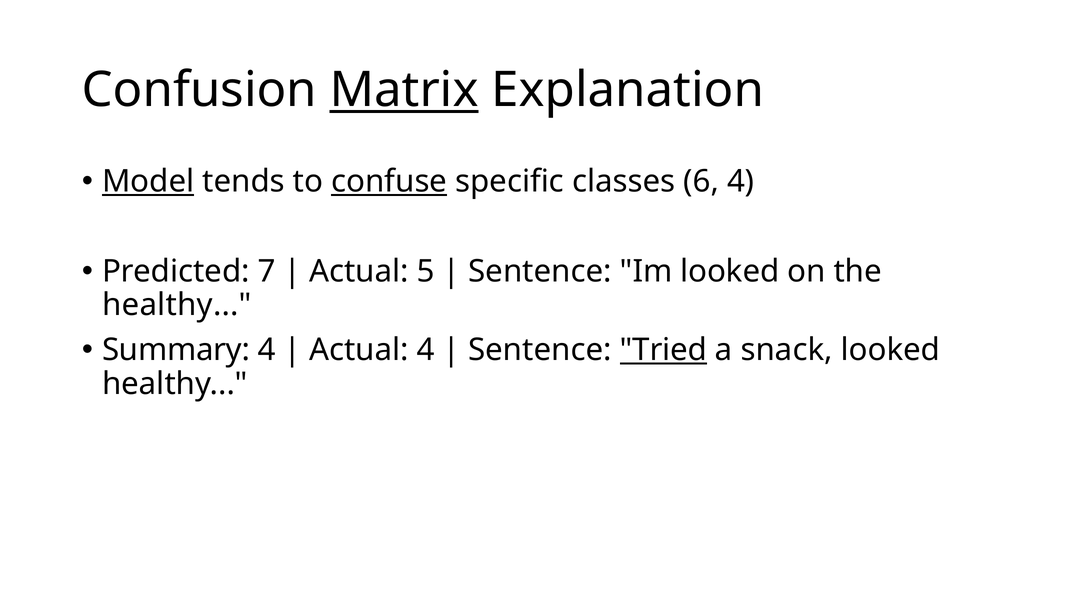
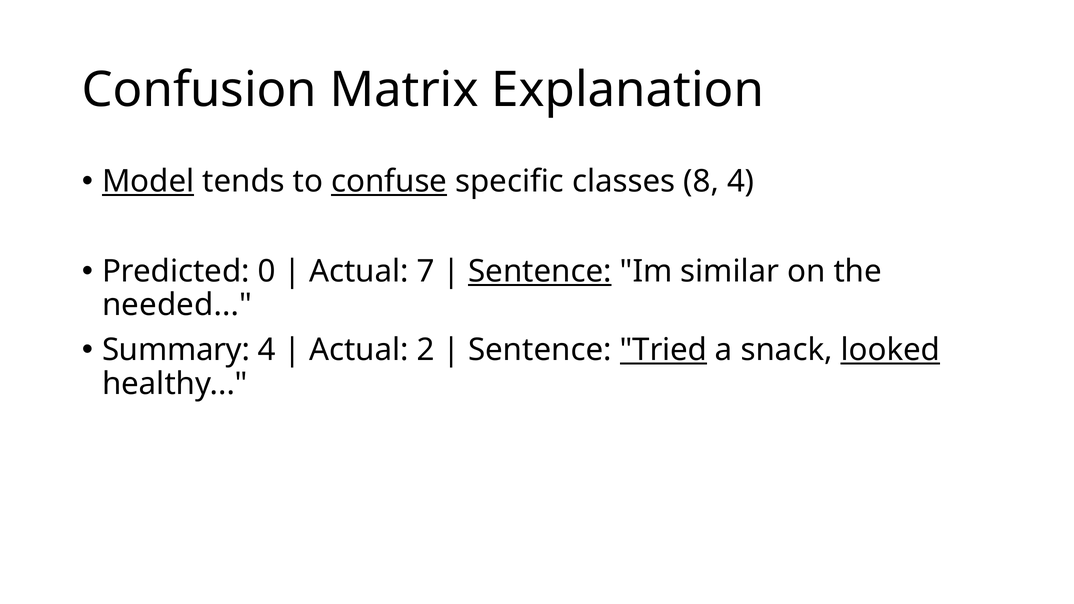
Matrix underline: present -> none
6: 6 -> 8
7: 7 -> 0
5: 5 -> 7
Sentence at (540, 271) underline: none -> present
Im looked: looked -> similar
healthy at (177, 305): healthy -> needed
Actual 4: 4 -> 2
looked at (890, 350) underline: none -> present
